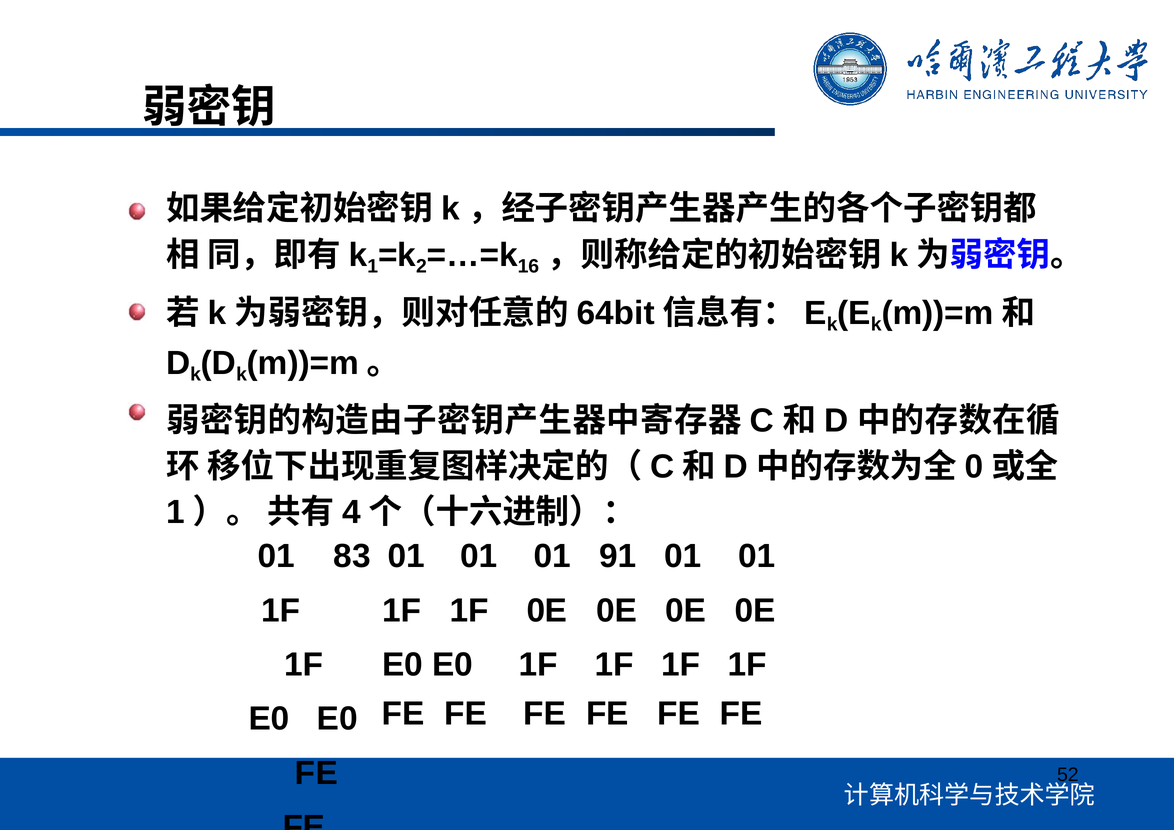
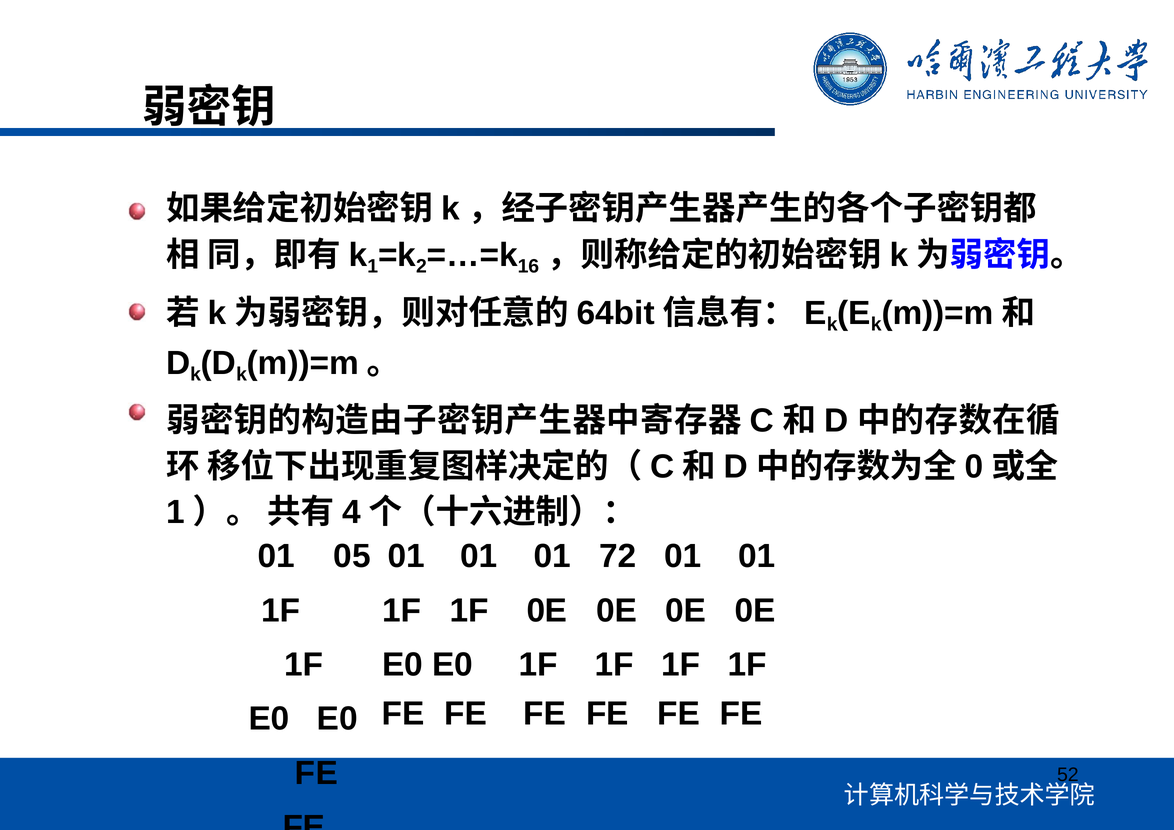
83: 83 -> 05
91: 91 -> 72
